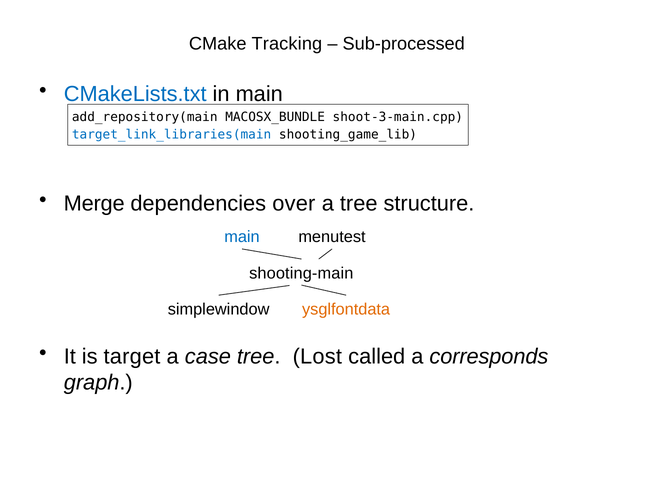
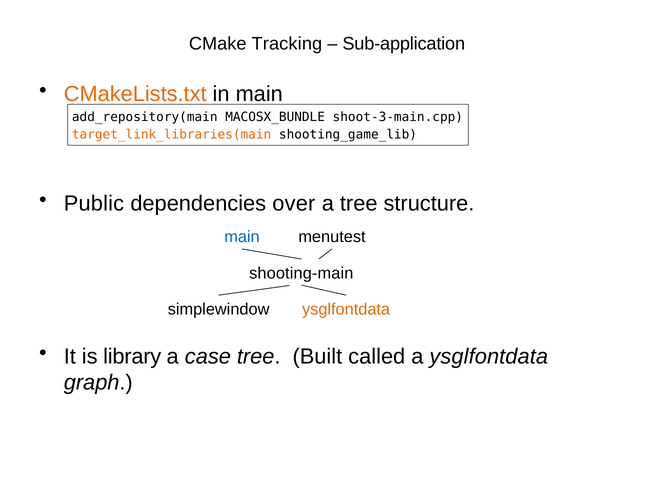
Sub-processed: Sub-processed -> Sub-application
CMakeLists.txt colour: blue -> orange
target_link_libraries(main colour: blue -> orange
Merge: Merge -> Public
target: target -> library
Lost: Lost -> Built
a corresponds: corresponds -> ysglfontdata
